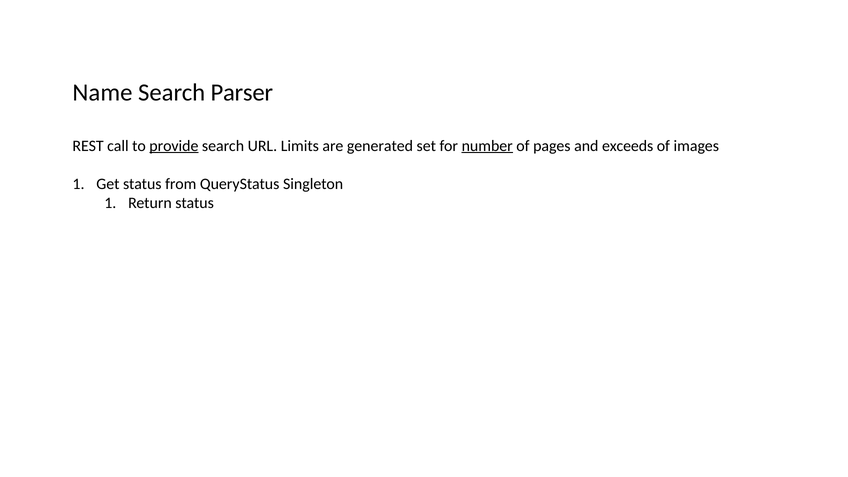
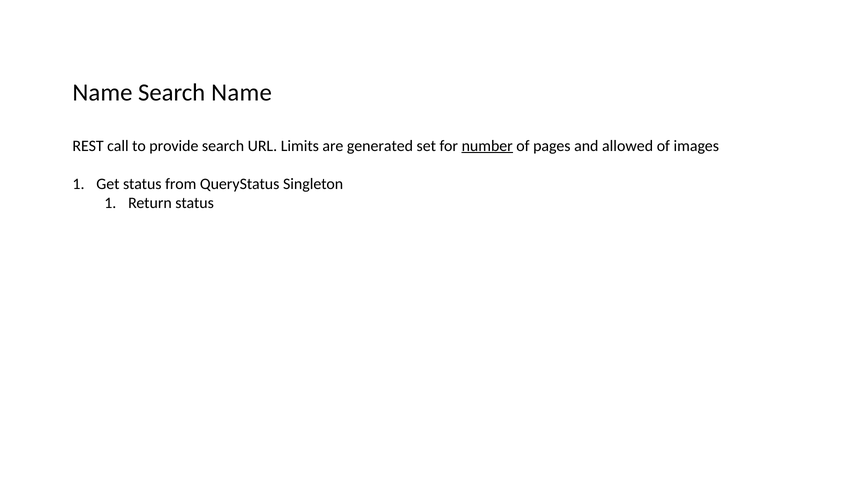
Search Parser: Parser -> Name
provide underline: present -> none
exceeds: exceeds -> allowed
